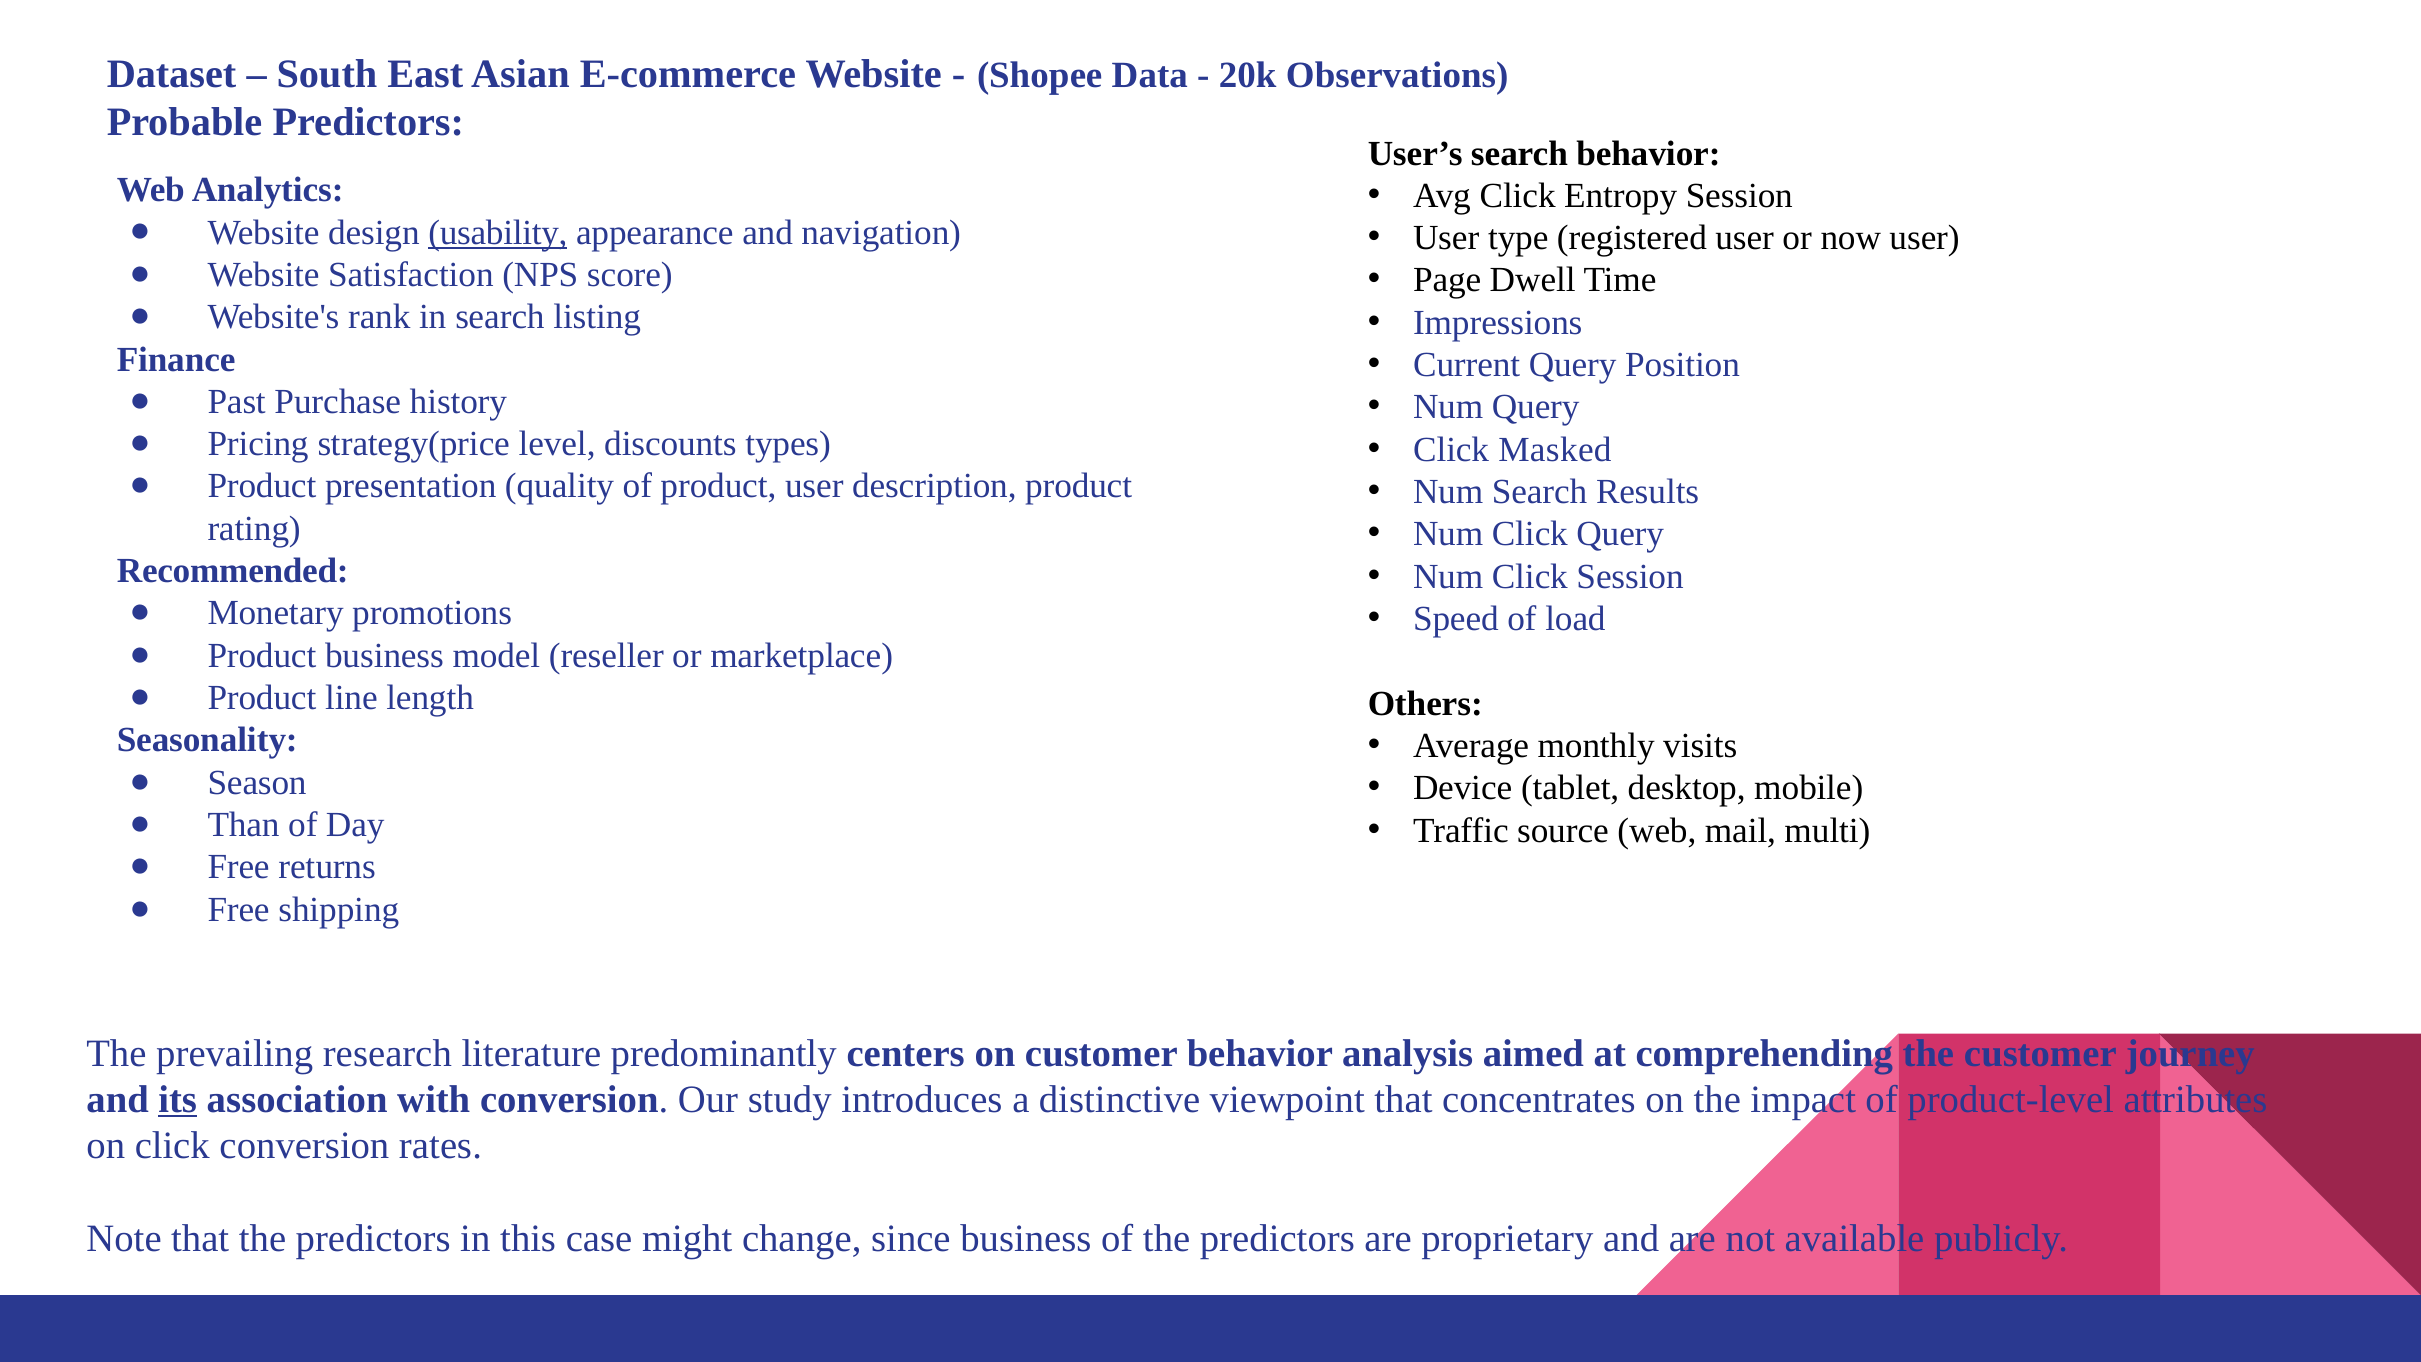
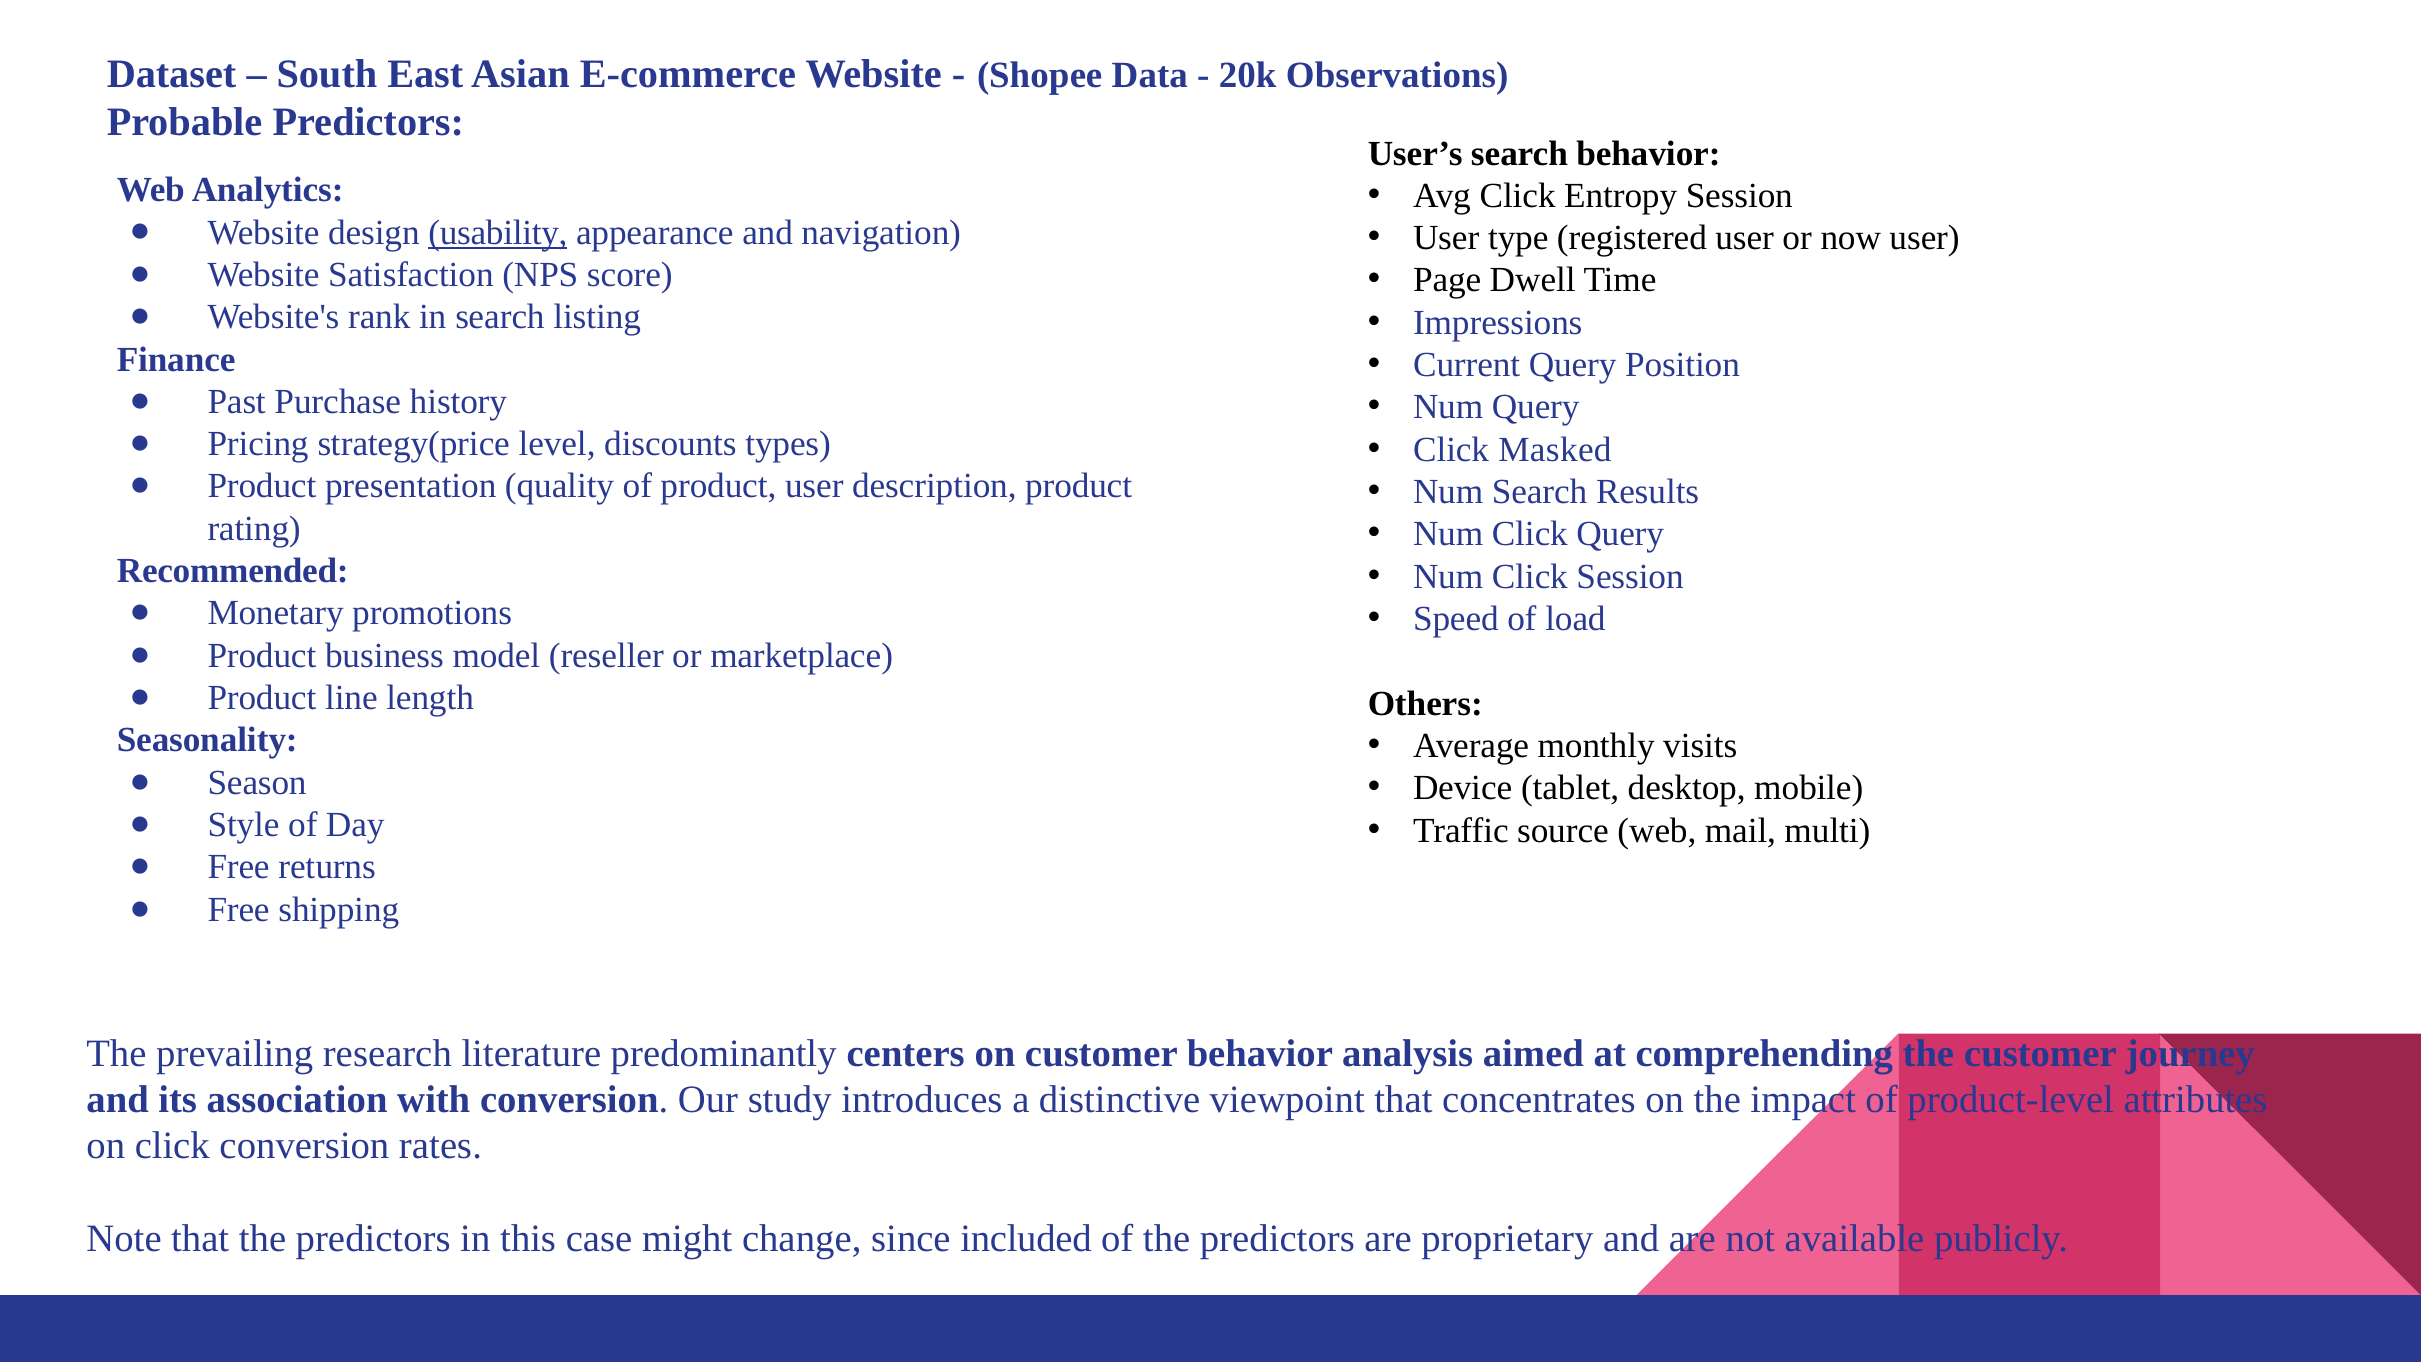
Than: Than -> Style
its underline: present -> none
since business: business -> included
